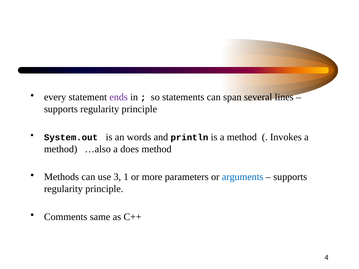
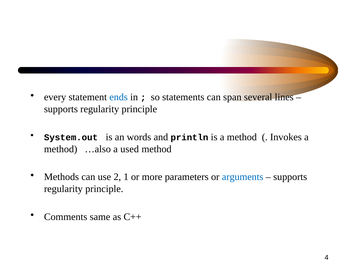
ends colour: purple -> blue
does: does -> used
3: 3 -> 2
